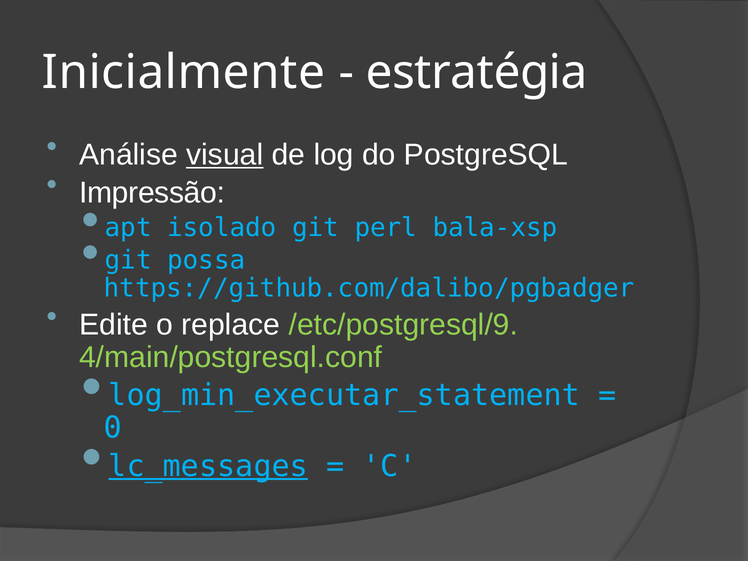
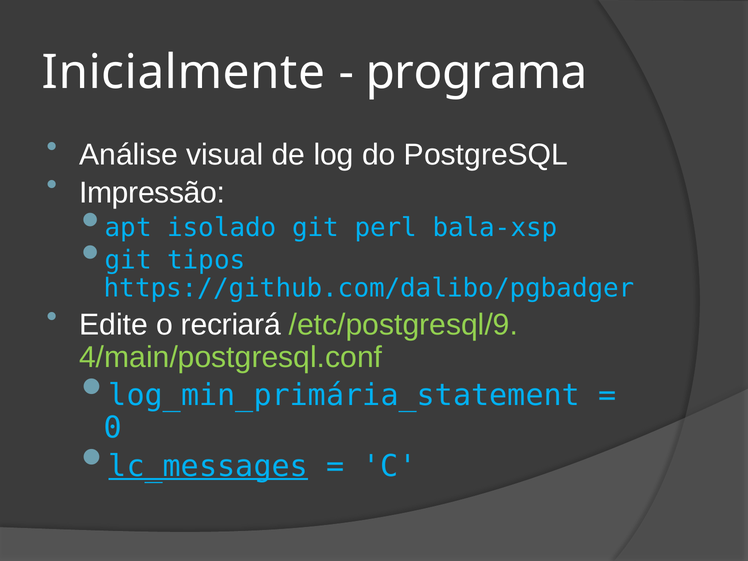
estratégia: estratégia -> programa
visual underline: present -> none
possa: possa -> tipos
replace: replace -> recriará
log_min_executar_statement: log_min_executar_statement -> log_min_primária_statement
